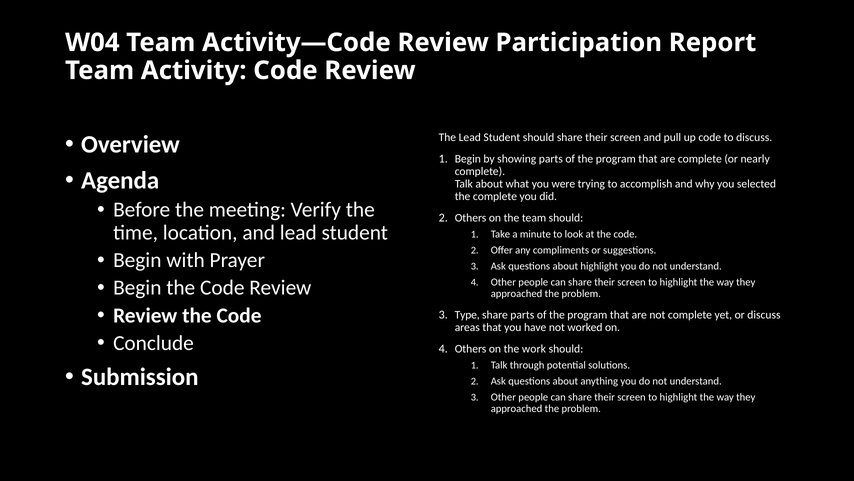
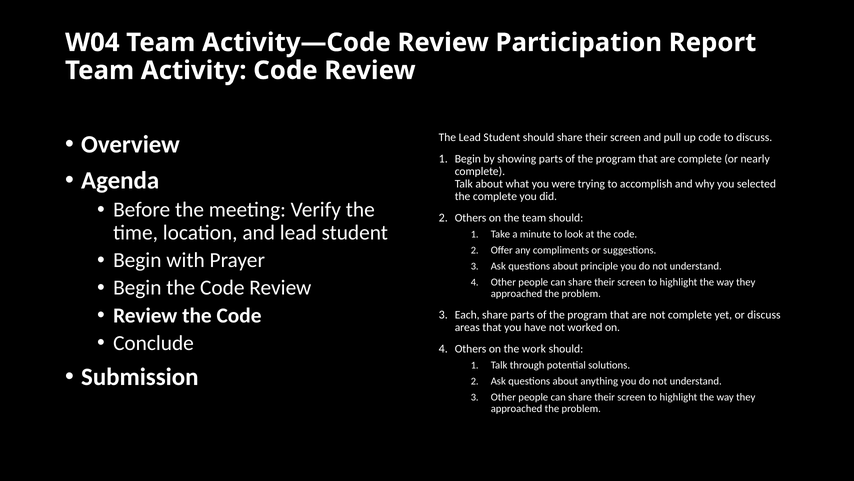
about highlight: highlight -> principle
Type: Type -> Each
